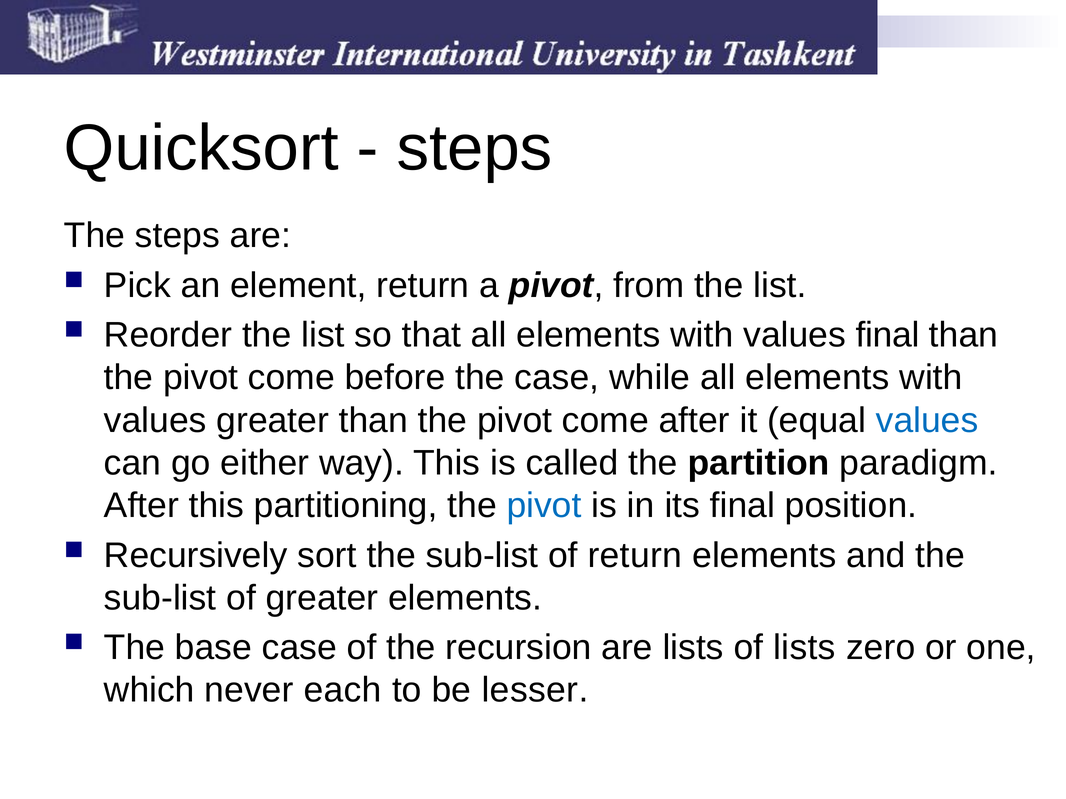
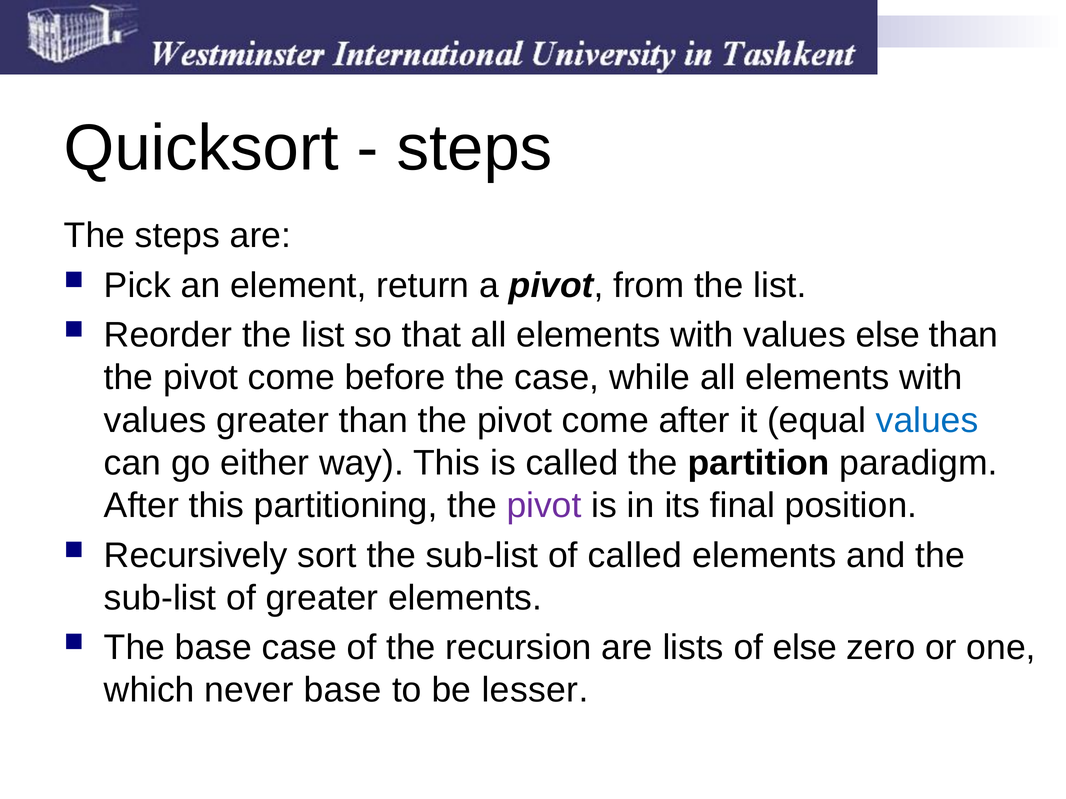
values final: final -> else
pivot at (544, 506) colour: blue -> purple
of return: return -> called
of lists: lists -> else
never each: each -> base
